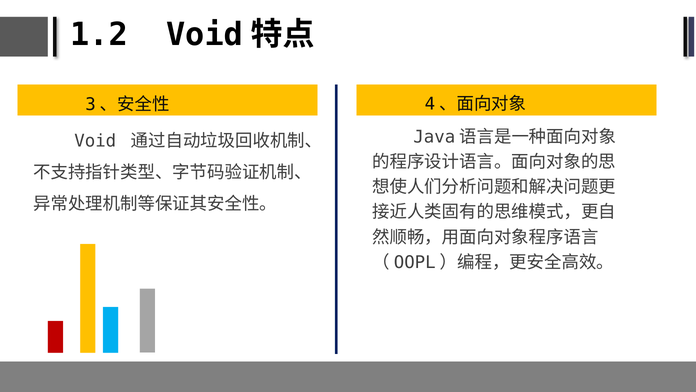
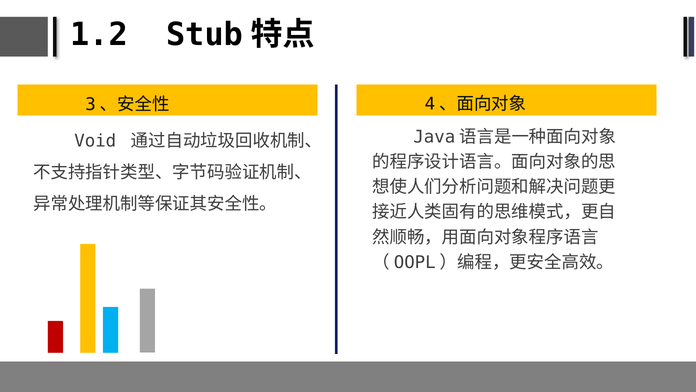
1.2 Void: Void -> Stub
